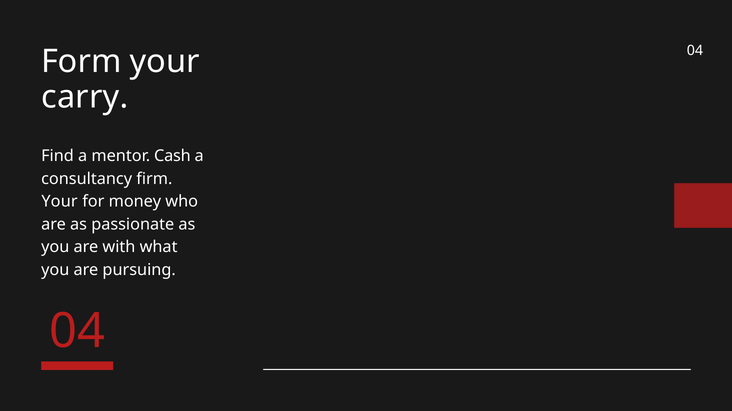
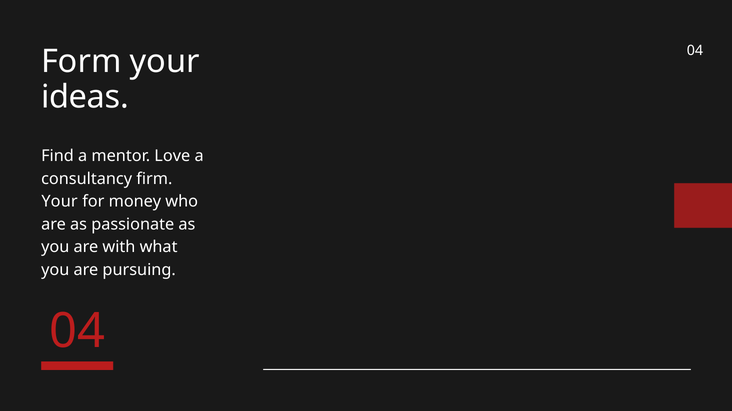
carry: carry -> ideas
Cash: Cash -> Love
